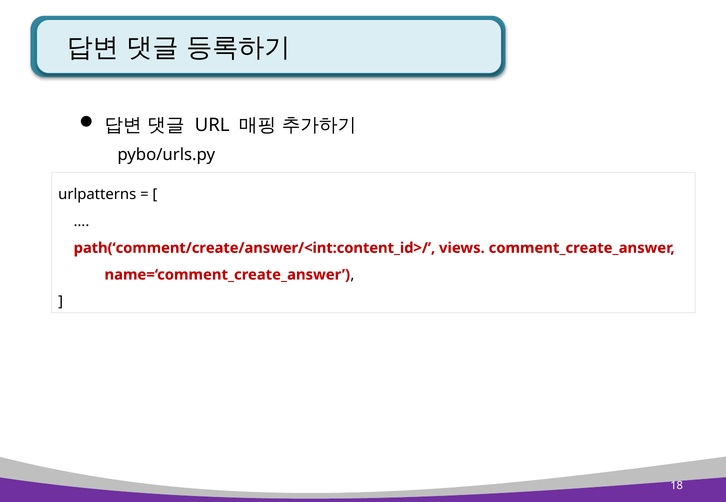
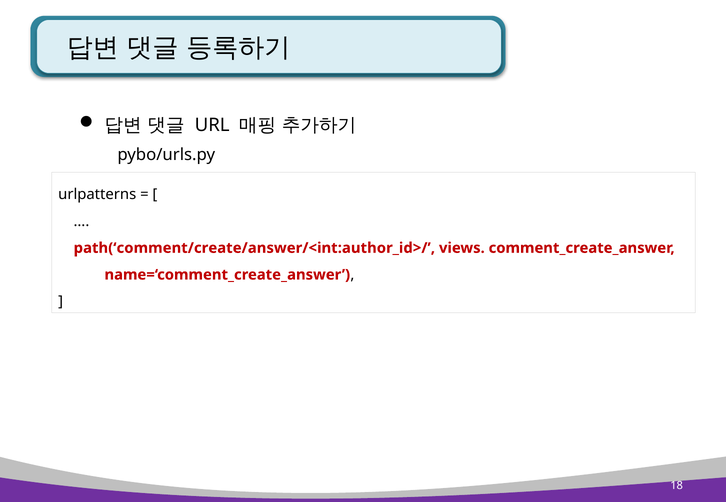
path(‘comment/create/answer/<int:content_id>/: path(‘comment/create/answer/<int:content_id>/ -> path(‘comment/create/answer/<int:author_id>/
